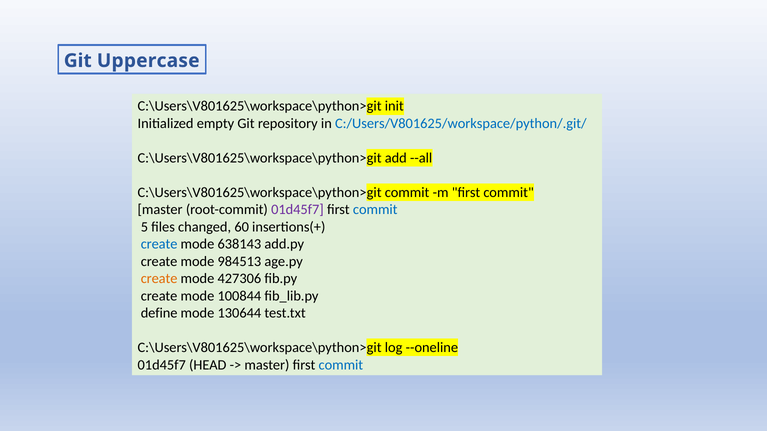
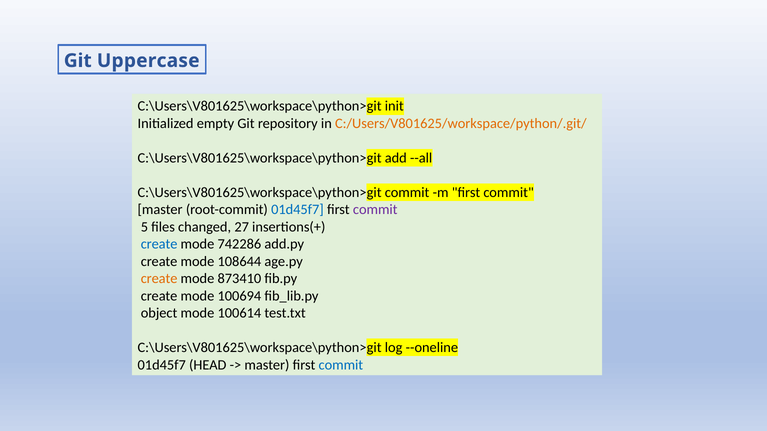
C:/Users/V801625/workspace/python/.git/ colour: blue -> orange
01d45f7 at (297, 210) colour: purple -> blue
commit at (375, 210) colour: blue -> purple
60: 60 -> 27
638143: 638143 -> 742286
984513: 984513 -> 108644
427306: 427306 -> 873410
100844: 100844 -> 100694
define: define -> object
130644: 130644 -> 100614
